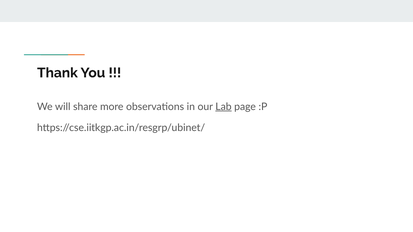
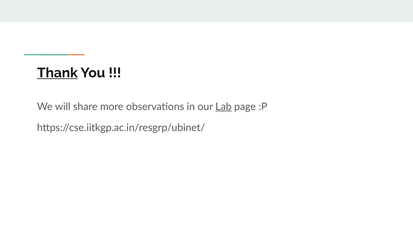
Thank underline: none -> present
